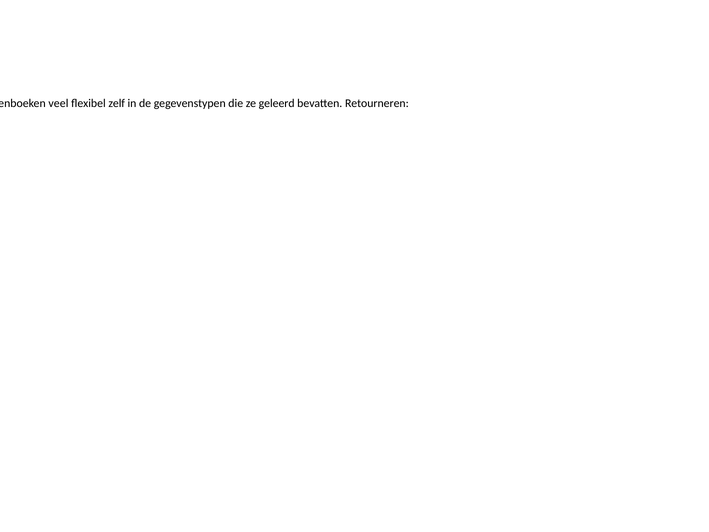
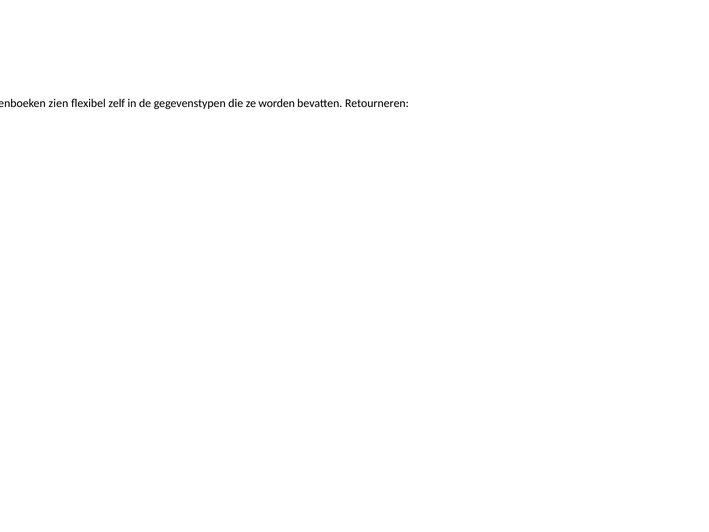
veel: veel -> zien
geleerd: geleerd -> worden
